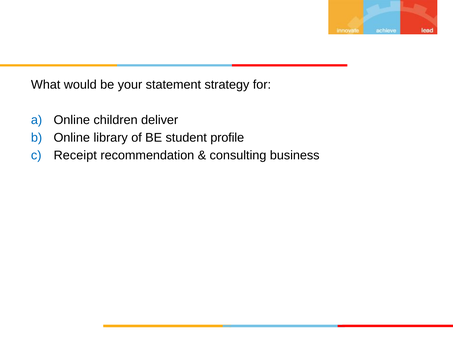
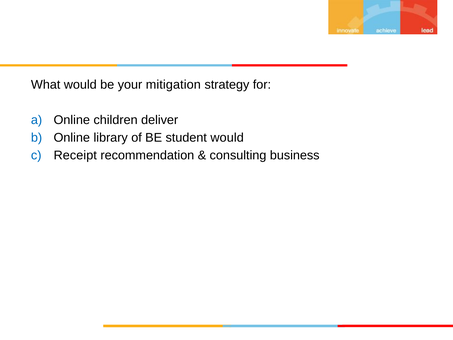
statement: statement -> mitigation
student profile: profile -> would
